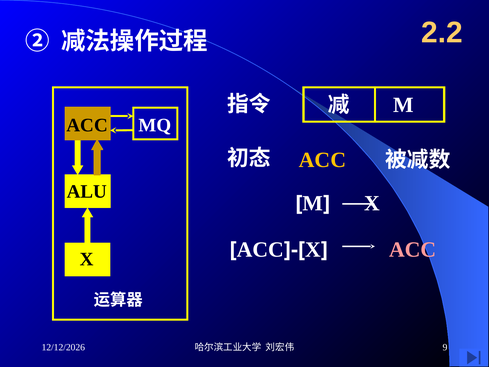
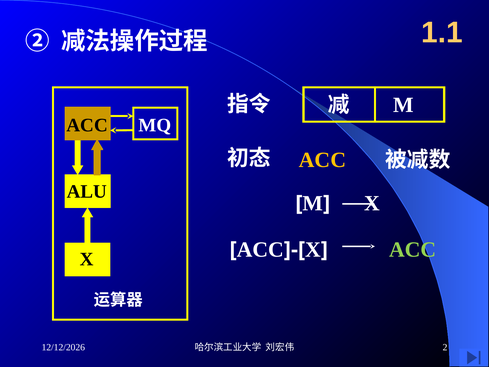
2.2: 2.2 -> 1.1
ACC at (413, 249) colour: pink -> light green
9: 9 -> 2
